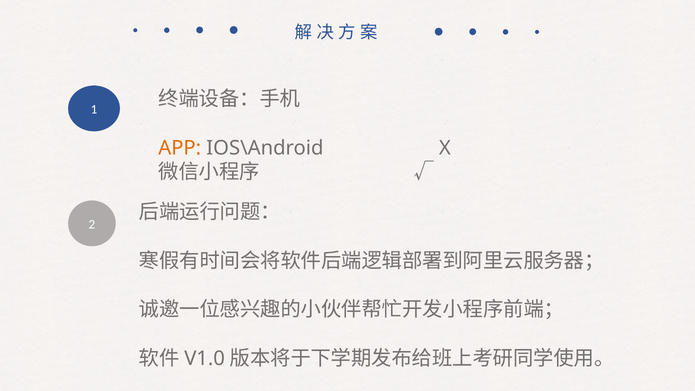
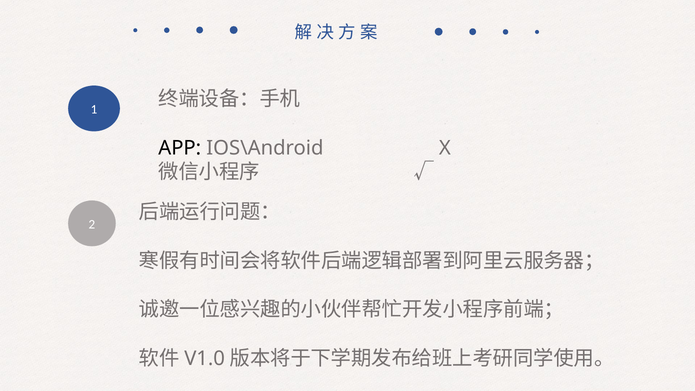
APP colour: orange -> black
